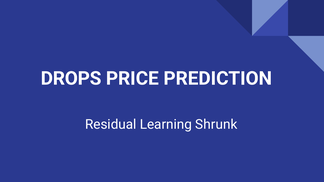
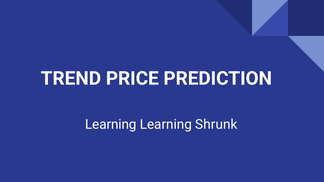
DROPS: DROPS -> TREND
Residual at (111, 125): Residual -> Learning
